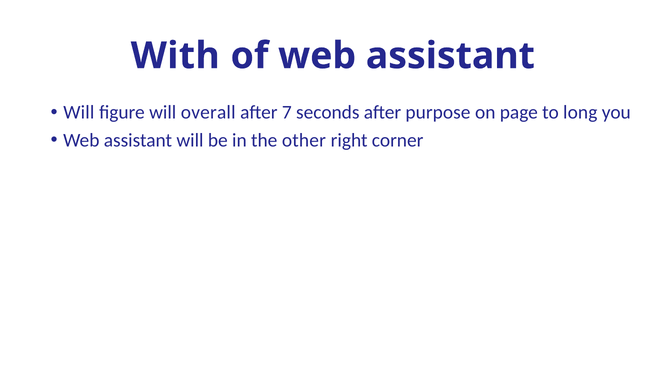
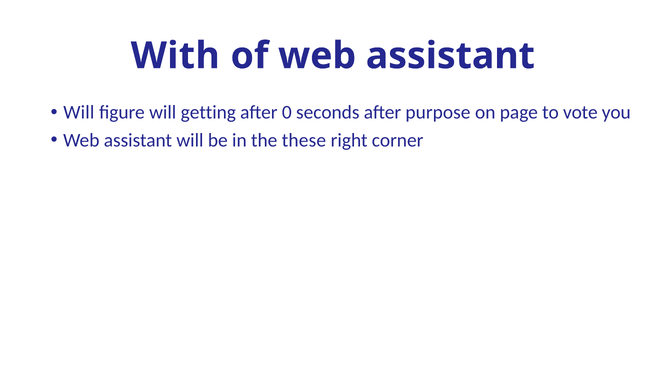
overall: overall -> getting
7: 7 -> 0
long: long -> vote
other: other -> these
